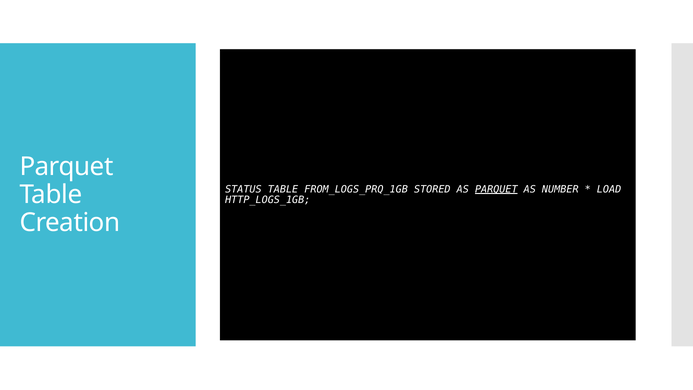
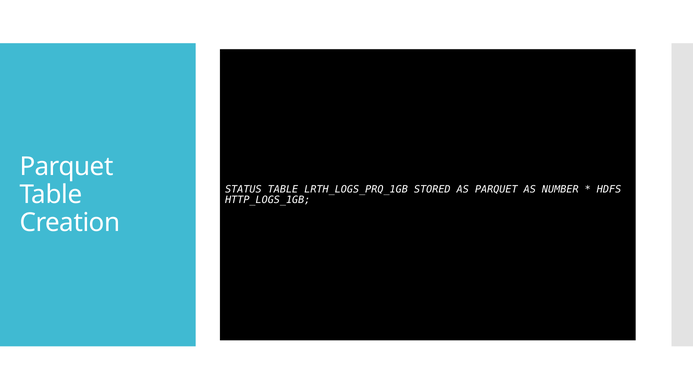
FROM_LOGS_PRQ_1GB: FROM_LOGS_PRQ_1GB -> LRTH_LOGS_PRQ_1GB
PARQUET at (496, 189) underline: present -> none
LOAD: LOAD -> HDFS
